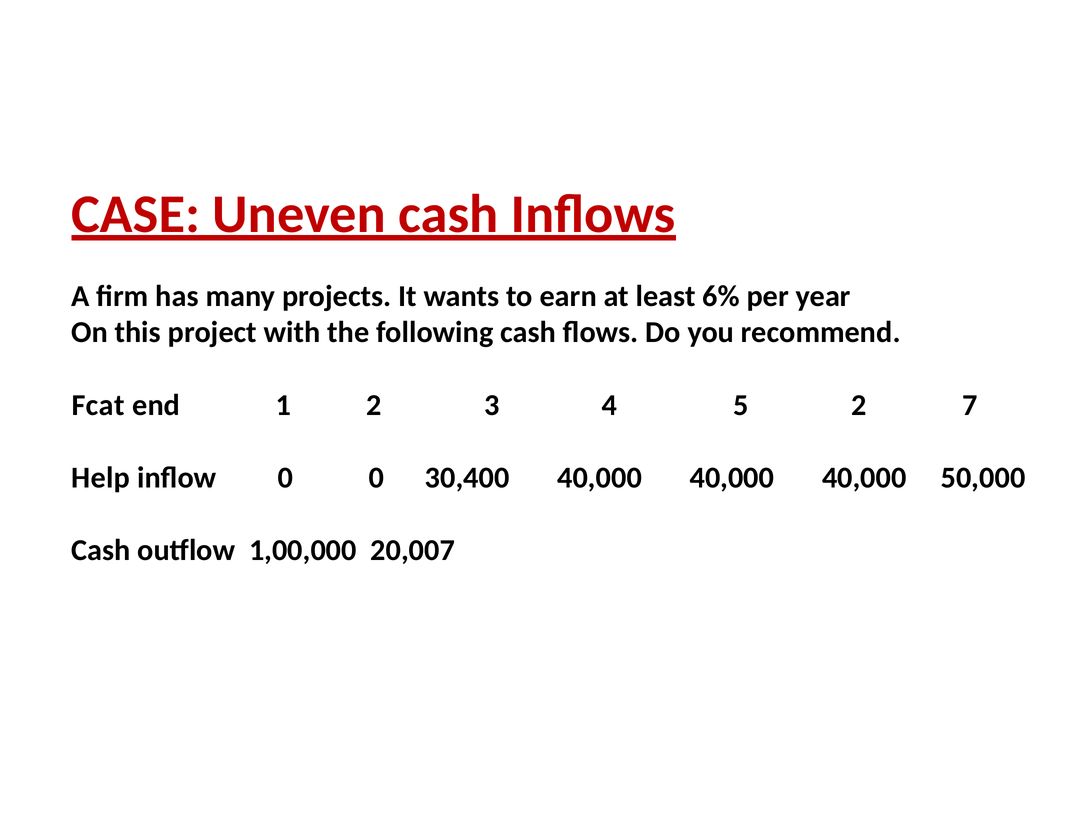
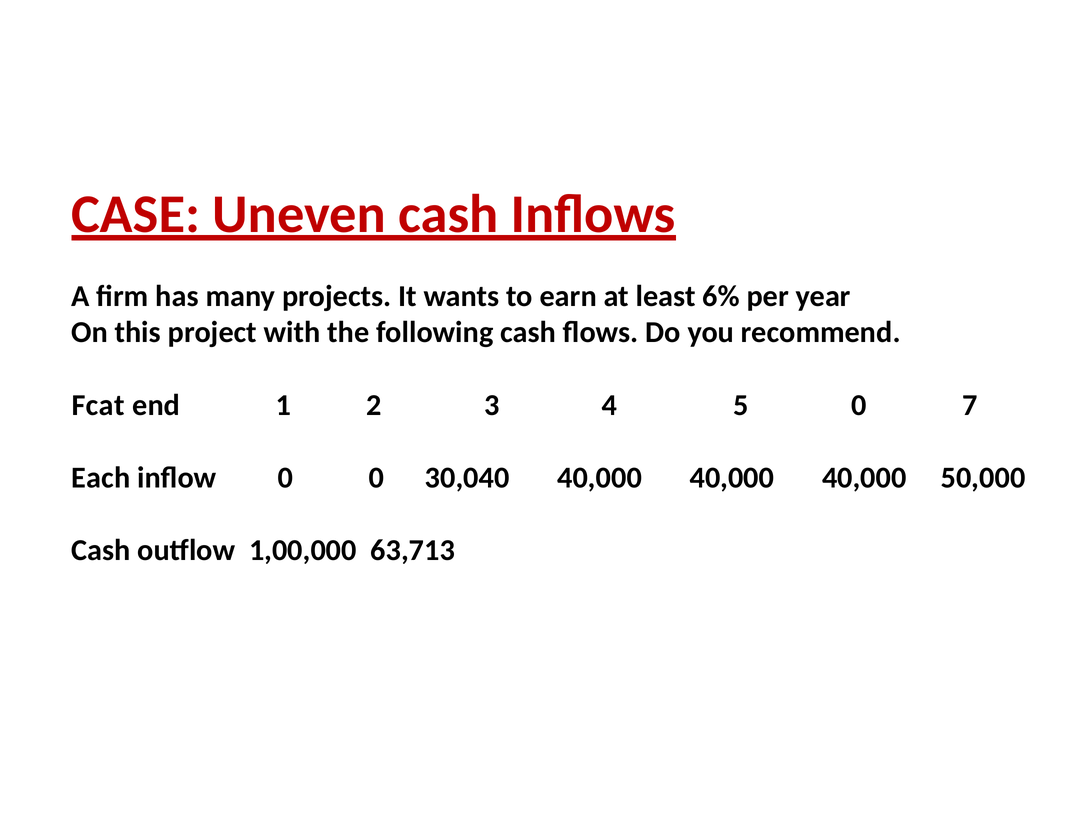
5 2: 2 -> 0
Help: Help -> Each
30,400: 30,400 -> 30,040
20,007: 20,007 -> 63,713
